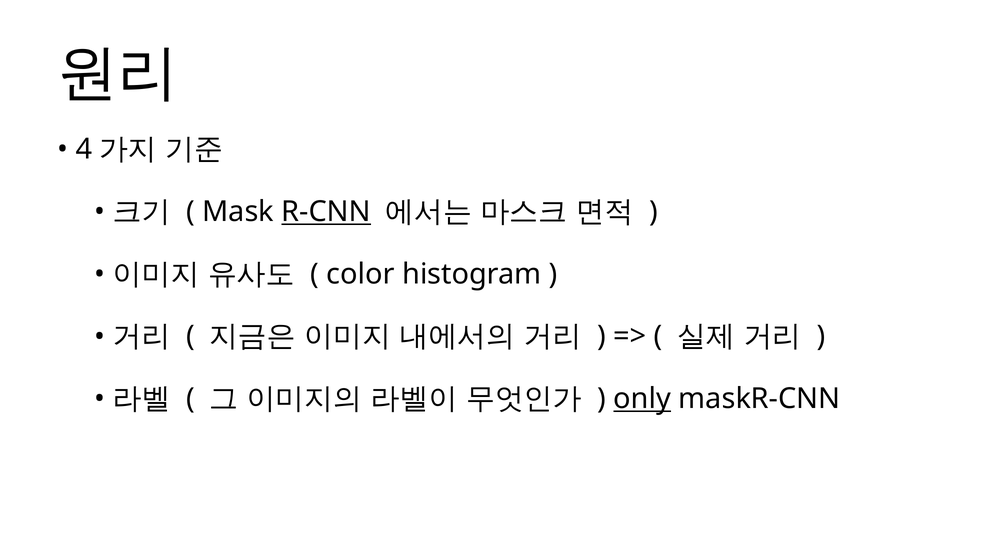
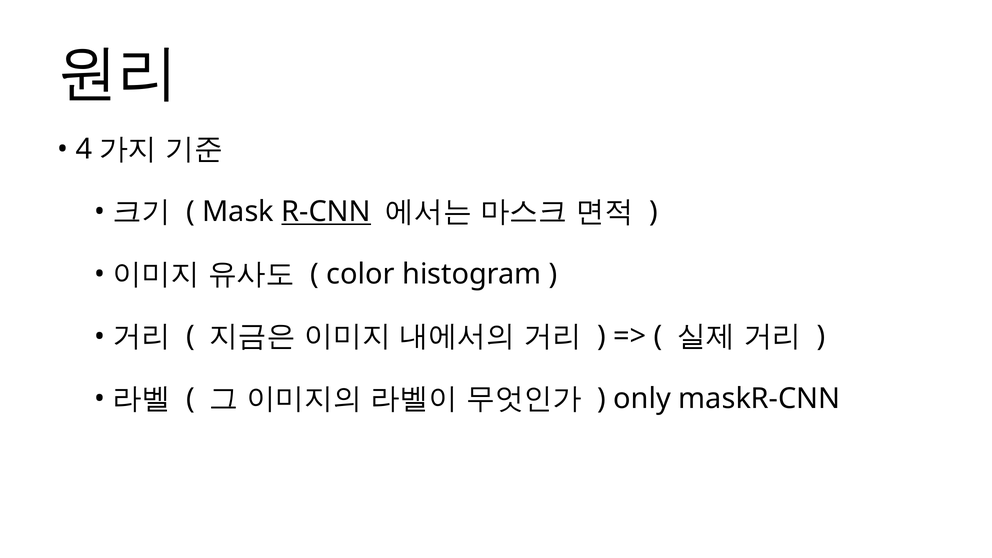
only underline: present -> none
